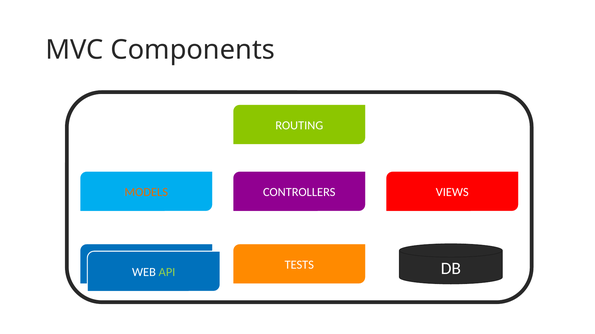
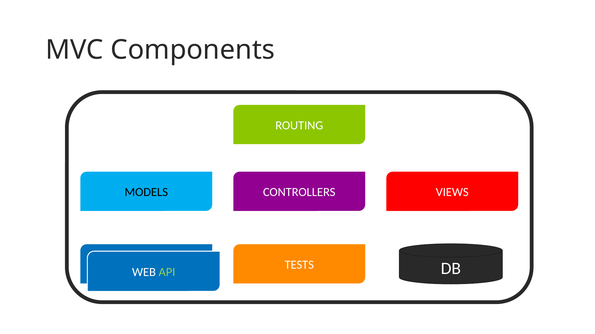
MODELS colour: orange -> black
